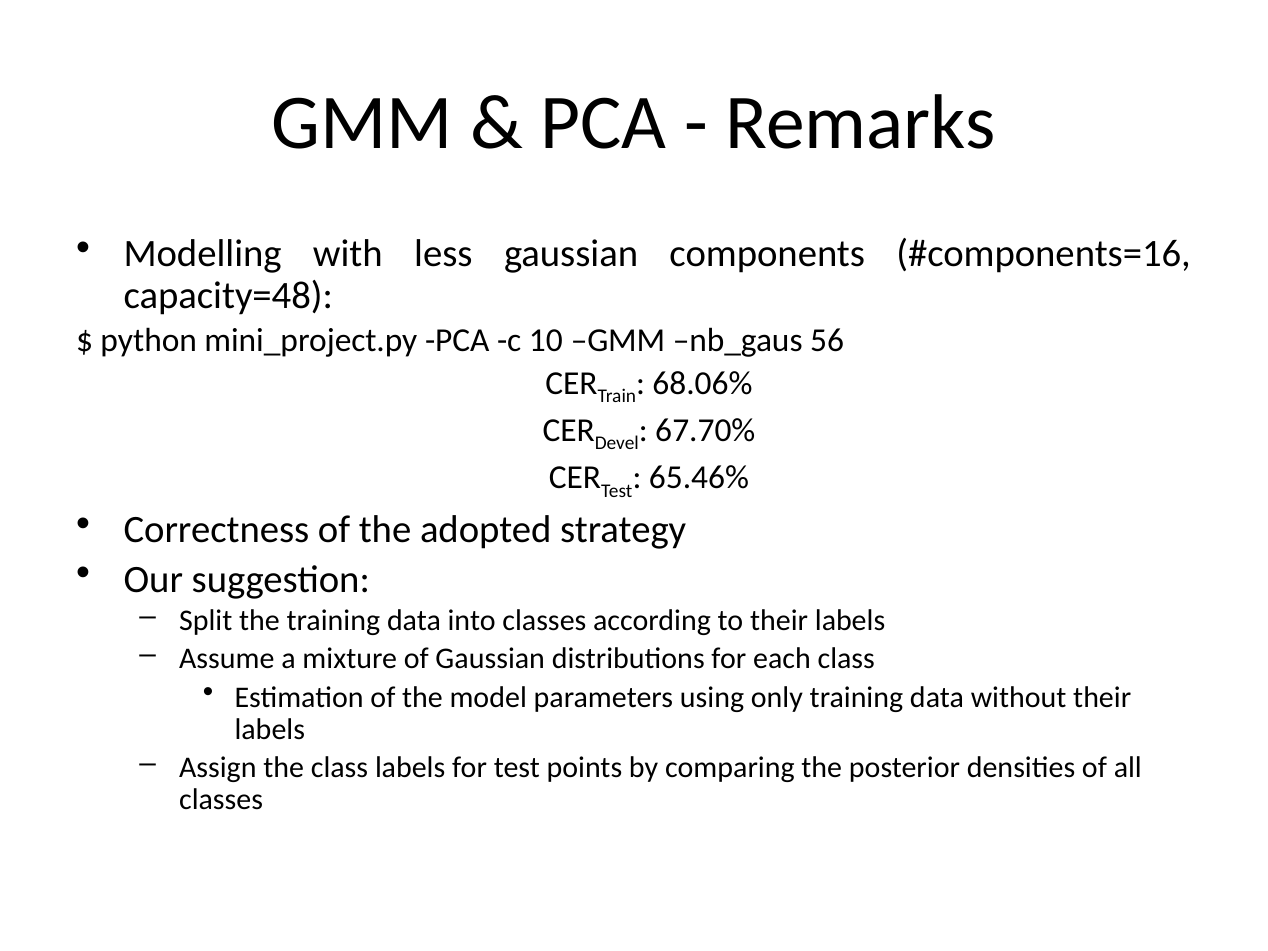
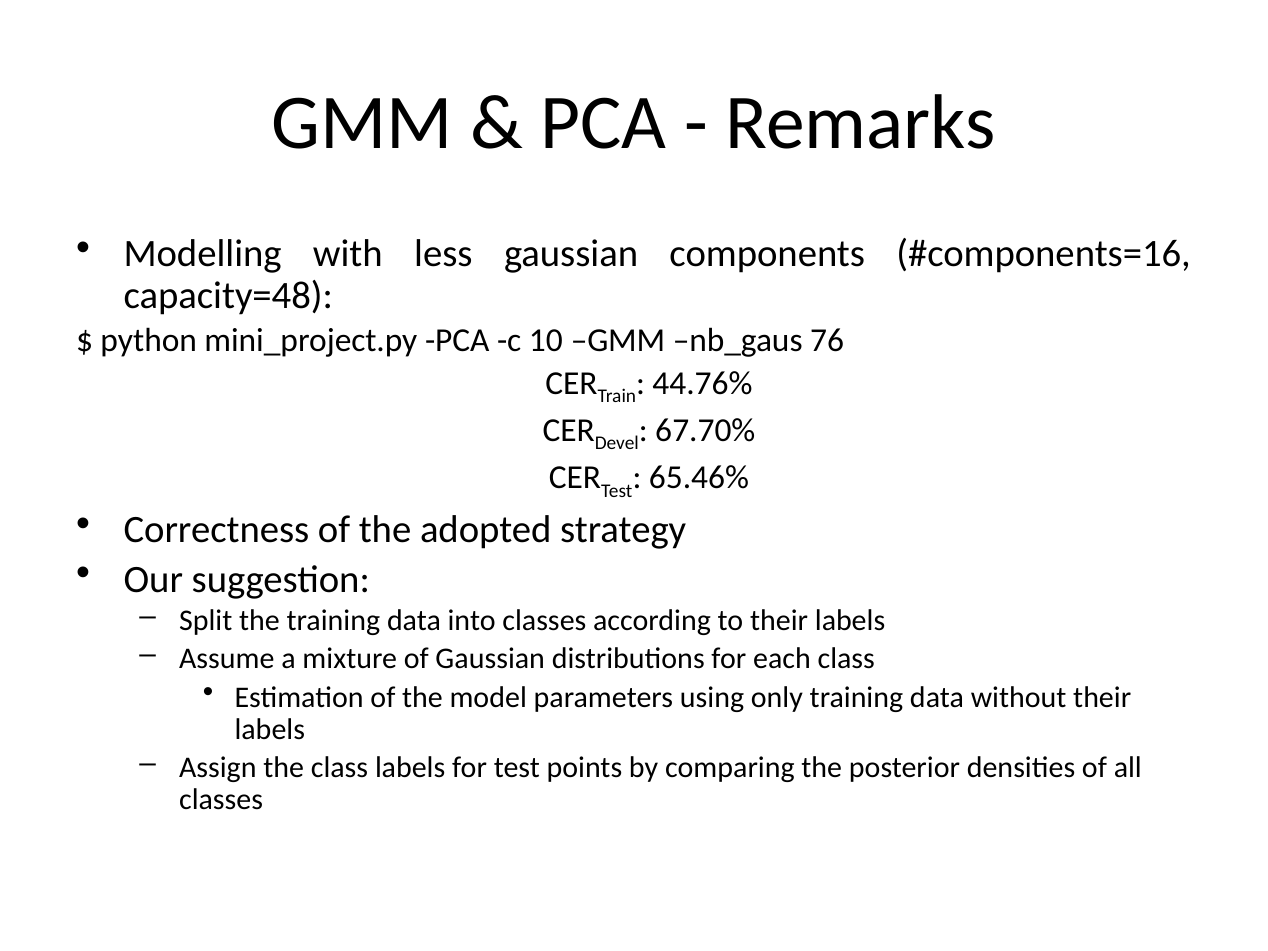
56: 56 -> 76
68.06%: 68.06% -> 44.76%
